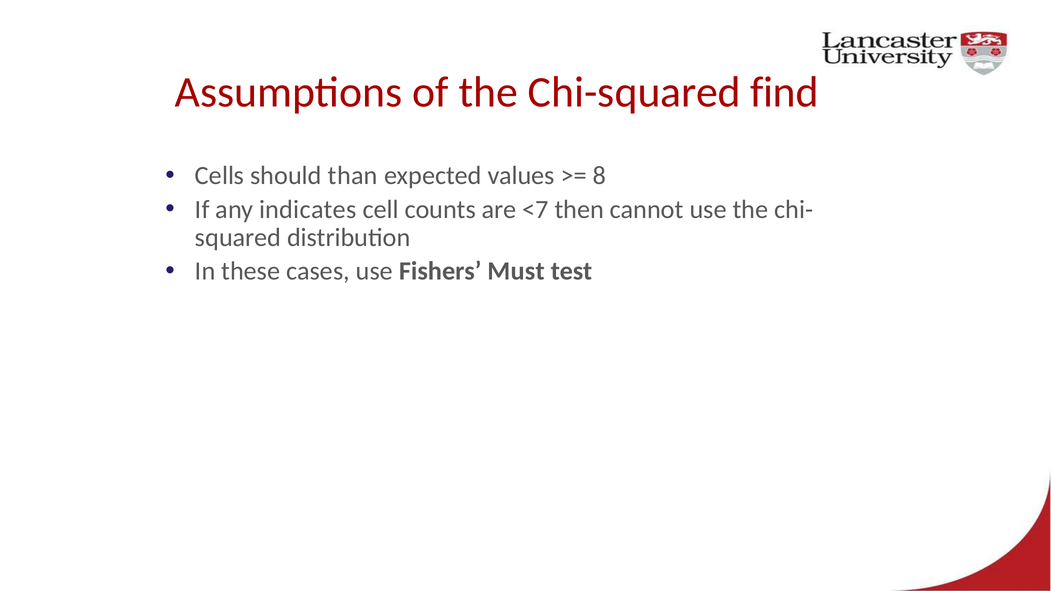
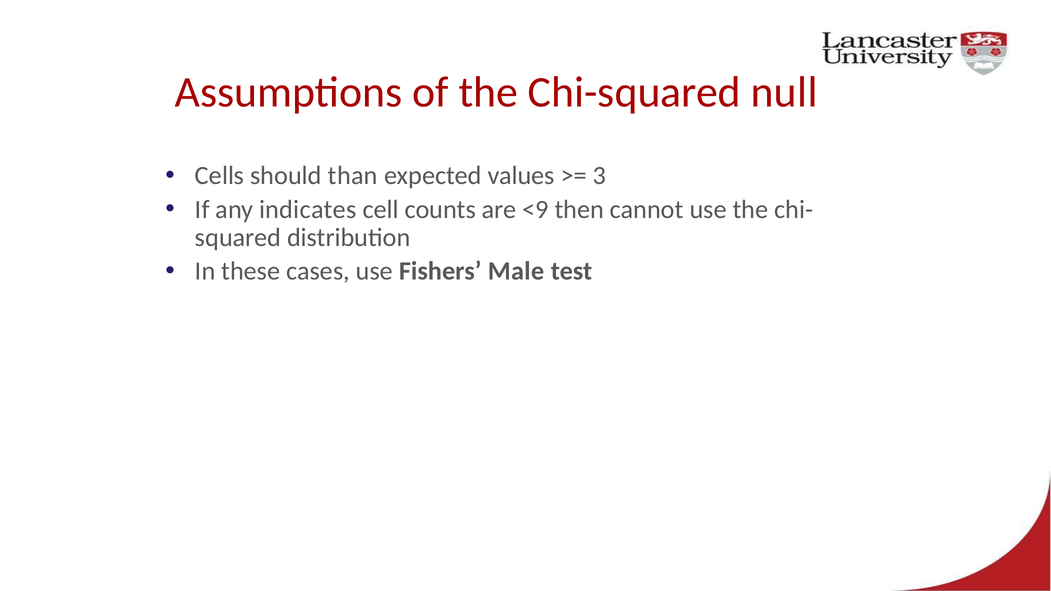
find: find -> null
8: 8 -> 3
<7: <7 -> <9
Must: Must -> Male
